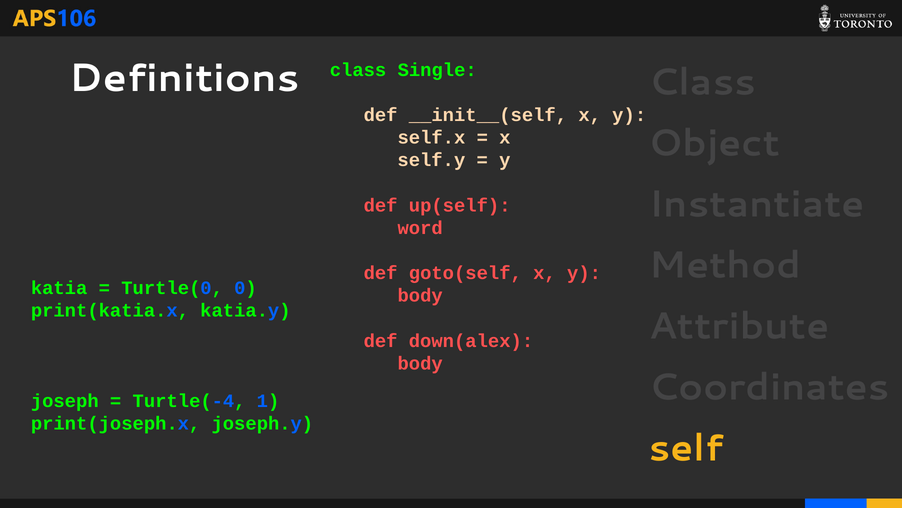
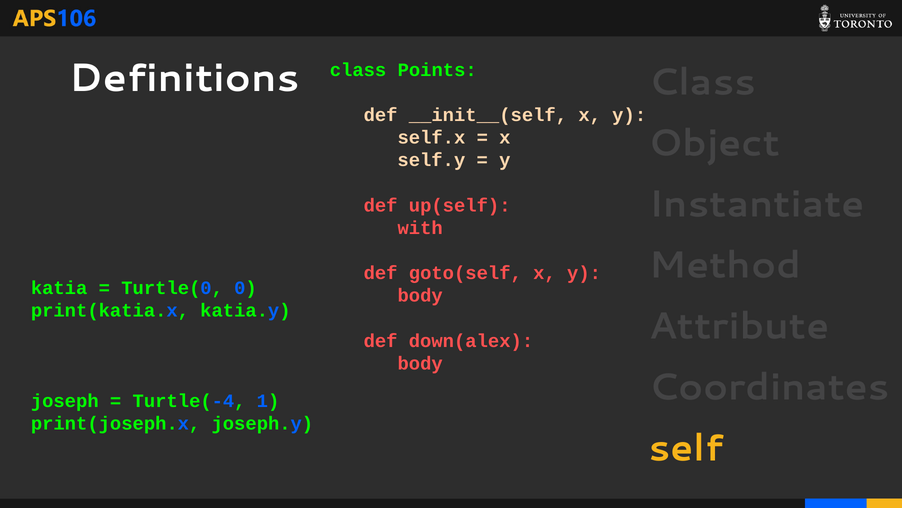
Single: Single -> Points
word: word -> with
